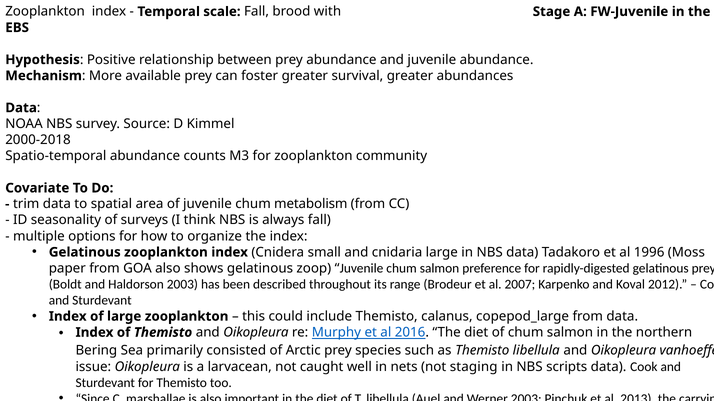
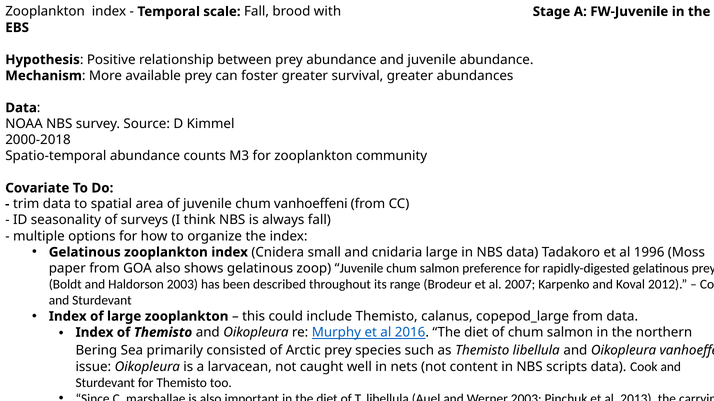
chum metabolism: metabolism -> vanhoeffeni
not staging: staging -> content
